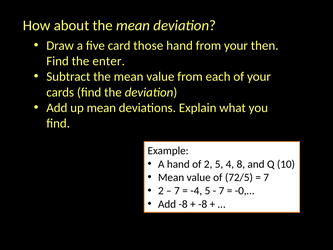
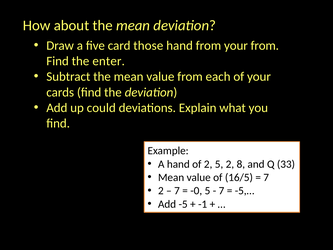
your then: then -> from
up mean: mean -> could
5 4: 4 -> 2
10: 10 -> 33
72/5: 72/5 -> 16/5
-4: -4 -> -0
-0,…: -0,… -> -5,…
Add -8: -8 -> -5
-8 at (203, 204): -8 -> -1
